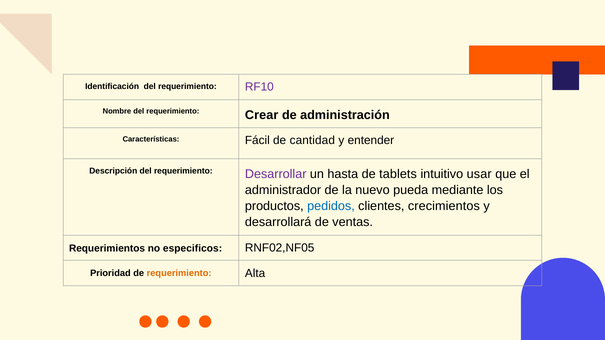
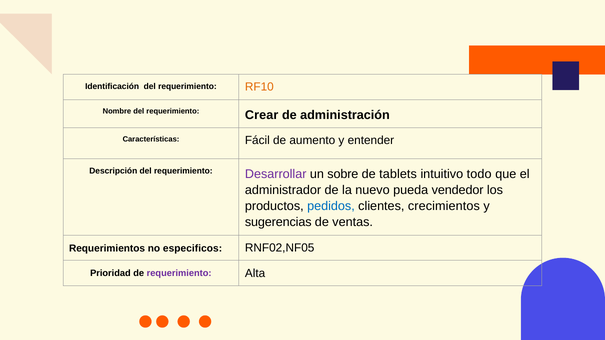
RF10 colour: purple -> orange
cantidad: cantidad -> aumento
hasta: hasta -> sobre
usar: usar -> todo
mediante: mediante -> vendedor
desarrollará: desarrollará -> sugerencias
requerimiento at (179, 273) colour: orange -> purple
